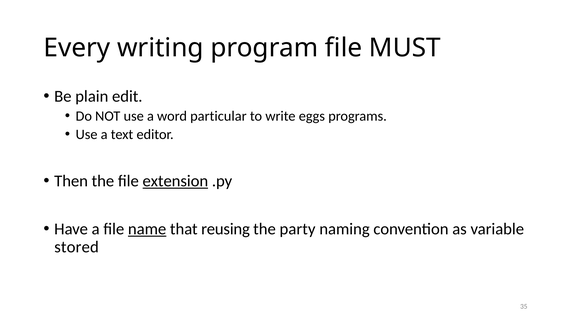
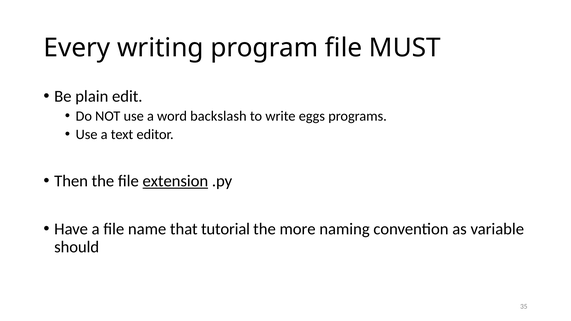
particular: particular -> backslash
name underline: present -> none
reusing: reusing -> tutorial
party: party -> more
stored: stored -> should
